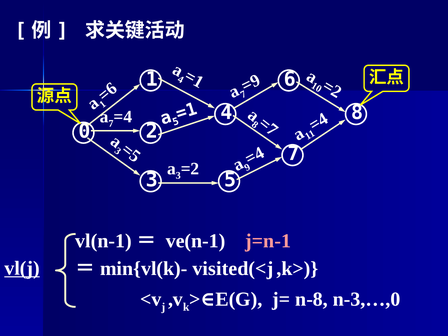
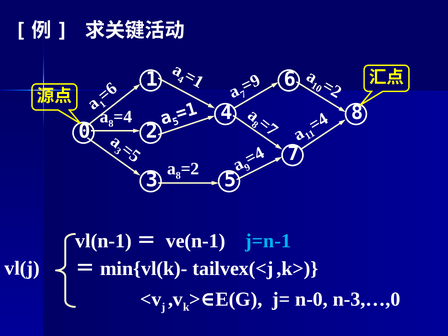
7 at (111, 124): 7 -> 8
3 at (178, 176): 3 -> 8
j=n-1 colour: pink -> light blue
vl(j underline: present -> none
visited(<j: visited(<j -> tailvex(<j
n-8: n-8 -> n-0
